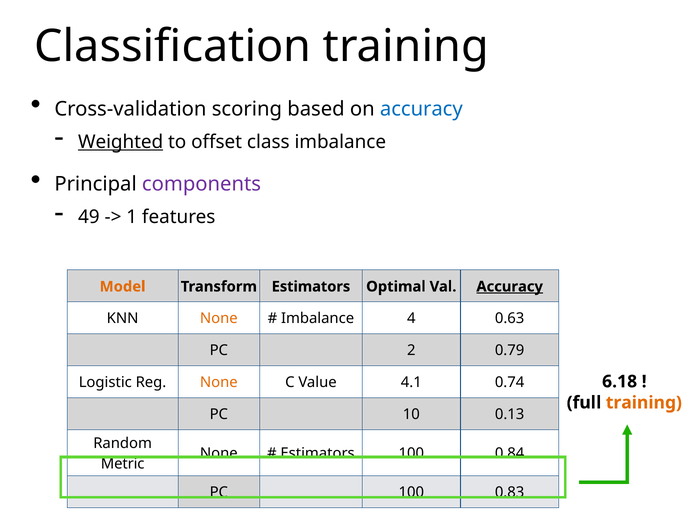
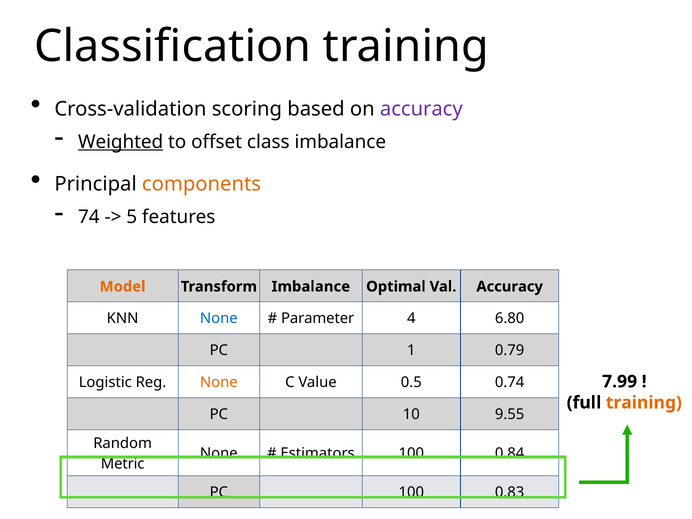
accuracy at (421, 109) colour: blue -> purple
components colour: purple -> orange
49: 49 -> 74
1: 1 -> 5
Transform Estimators: Estimators -> Imbalance
Accuracy at (510, 287) underline: present -> none
None at (219, 319) colour: orange -> blue
Imbalance at (318, 319): Imbalance -> Parameter
0.63: 0.63 -> 6.80
2: 2 -> 1
4.1: 4.1 -> 0.5
6.18: 6.18 -> 7.99
0.13: 0.13 -> 9.55
